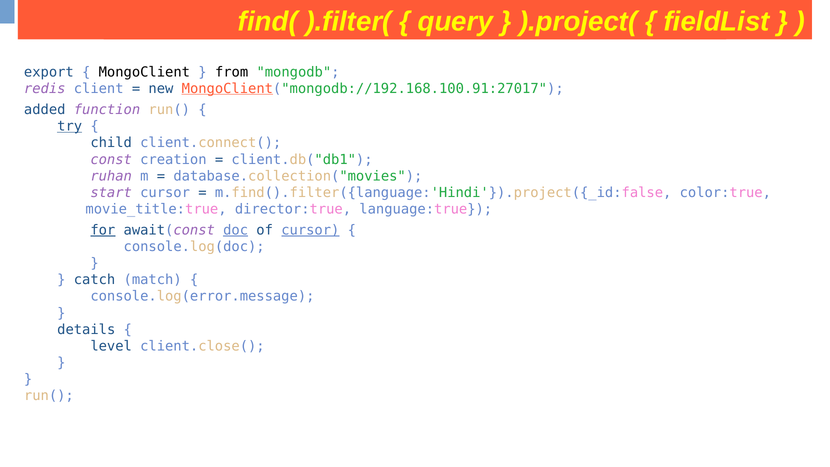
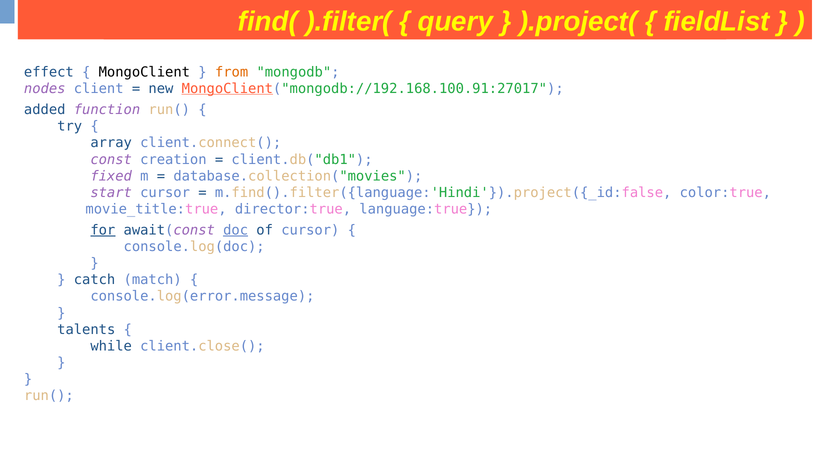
export: export -> effect
from colour: black -> orange
redis: redis -> nodes
try underline: present -> none
child: child -> array
ruhan: ruhan -> fixed
cursor at (310, 230) underline: present -> none
details: details -> talents
level: level -> while
